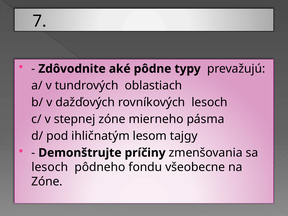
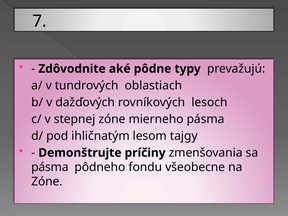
lesoch at (50, 167): lesoch -> pásma
